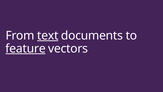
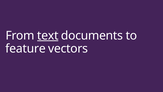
feature underline: present -> none
